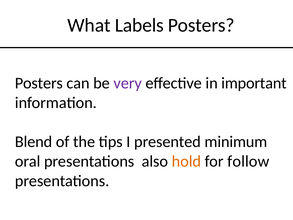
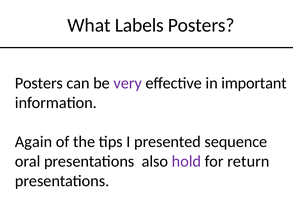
Blend: Blend -> Again
minimum: minimum -> sequence
hold colour: orange -> purple
follow: follow -> return
